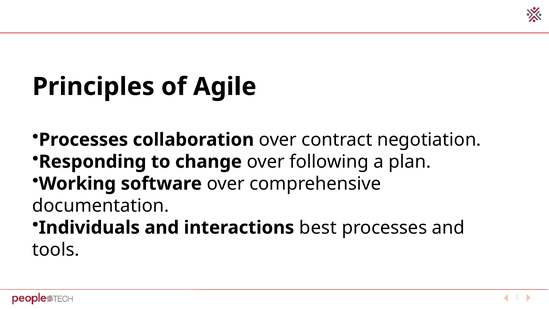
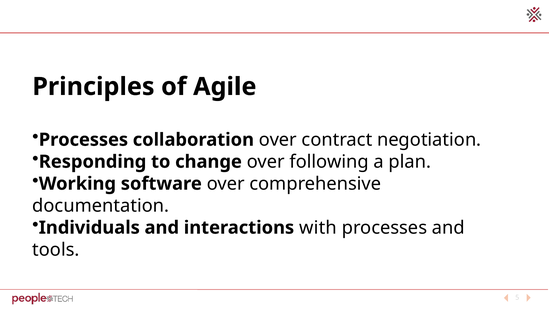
best: best -> with
